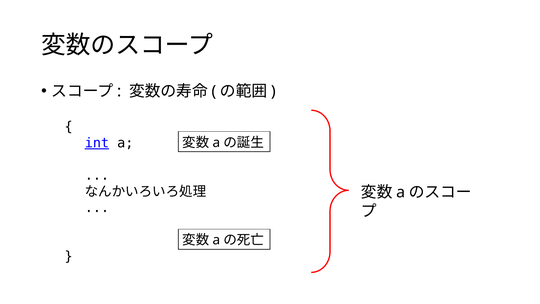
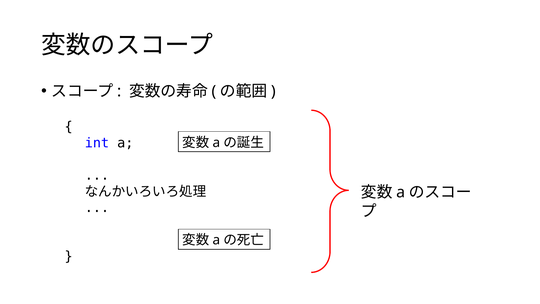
int underline: present -> none
